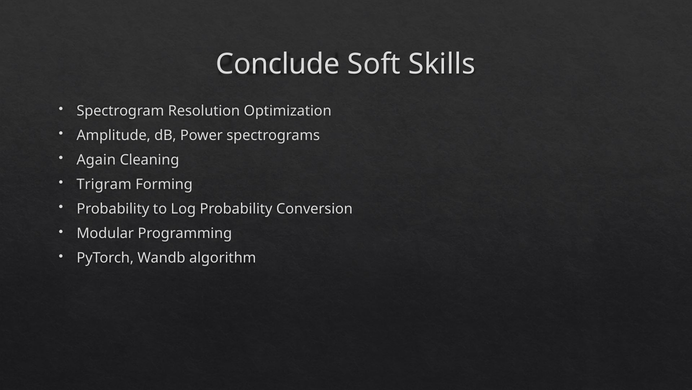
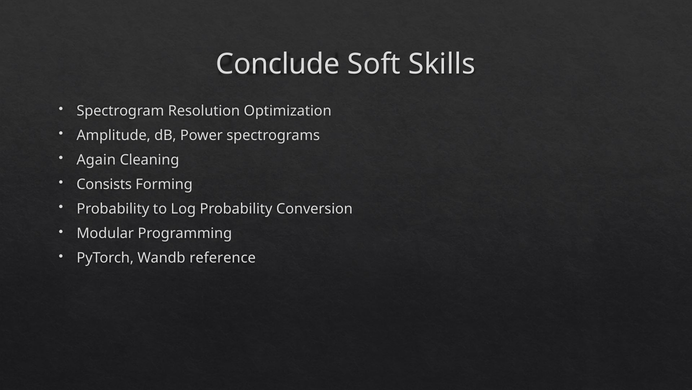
Trigram: Trigram -> Consists
algorithm: algorithm -> reference
